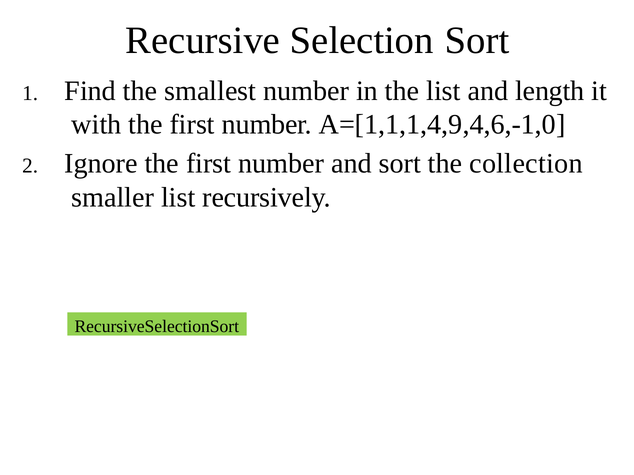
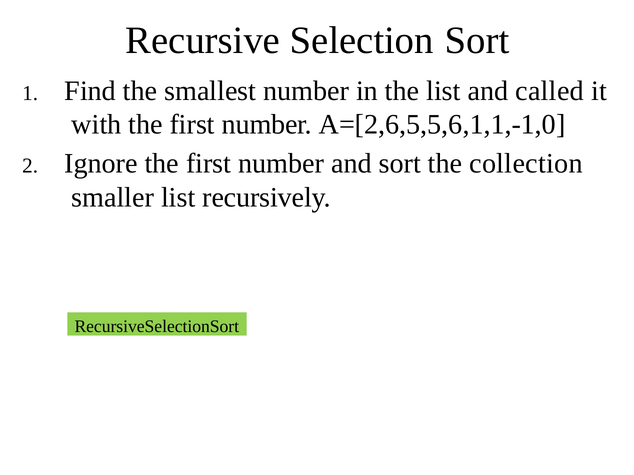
length: length -> called
A=[1,1,1,4,9,4,6,-1,0: A=[1,1,1,4,9,4,6,-1,0 -> A=[2,6,5,5,6,1,1,-1,0
